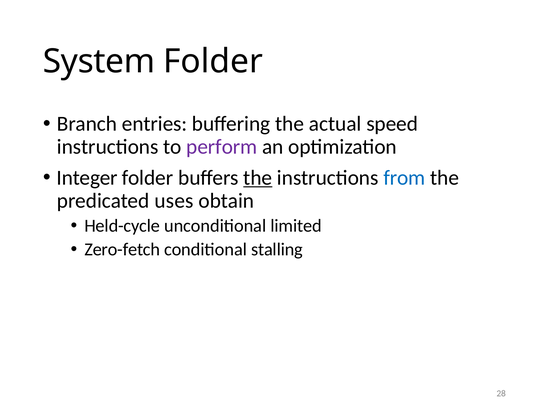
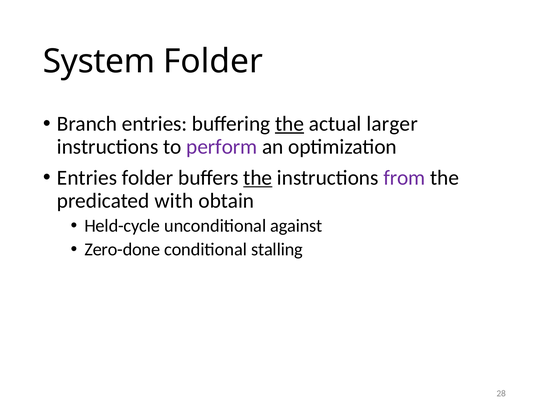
the at (290, 124) underline: none -> present
speed: speed -> larger
Integer at (87, 178): Integer -> Entries
from colour: blue -> purple
uses: uses -> with
limited: limited -> against
Zero-fetch: Zero-fetch -> Zero-done
